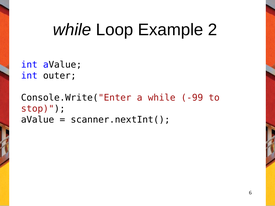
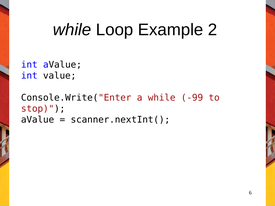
outer: outer -> value
